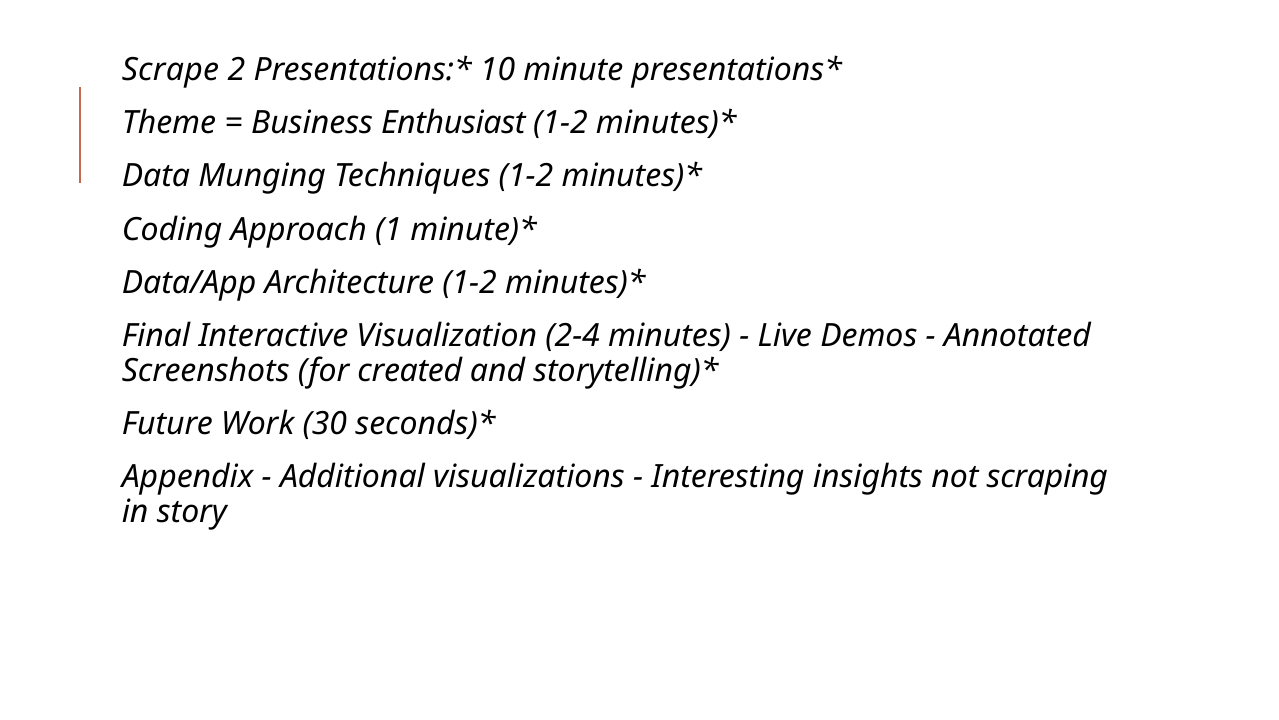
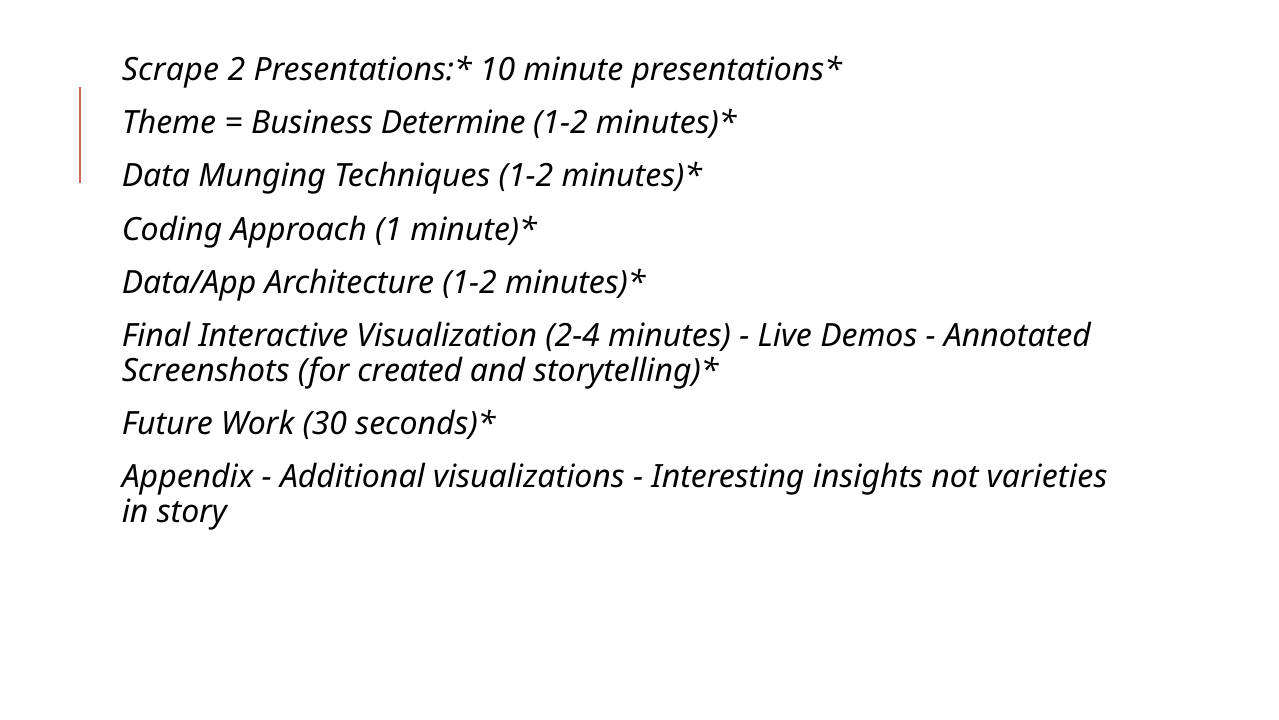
Enthusiast: Enthusiast -> Determine
scraping: scraping -> varieties
